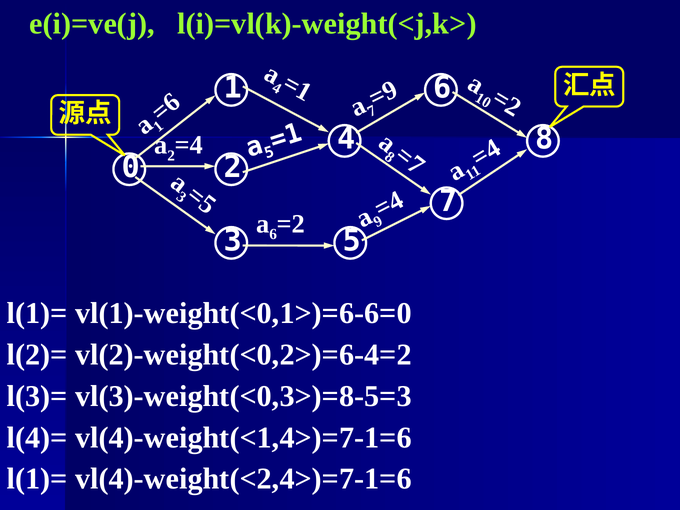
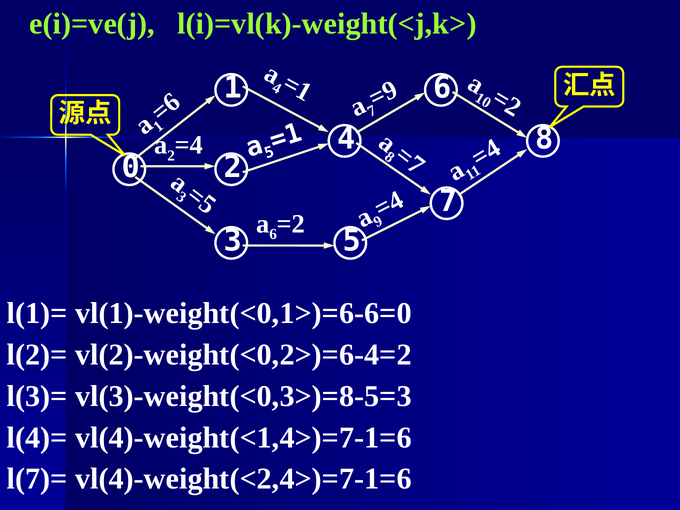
l(1)= at (37, 479): l(1)= -> l(7)=
